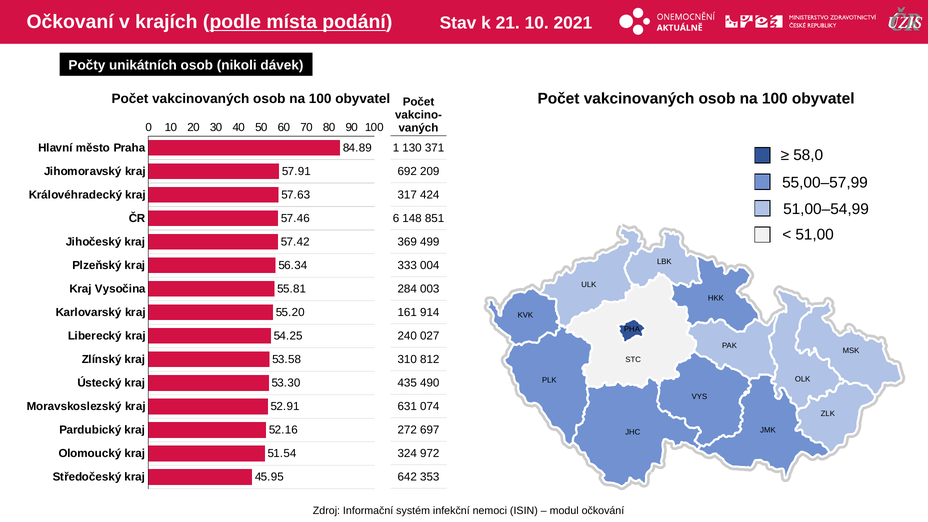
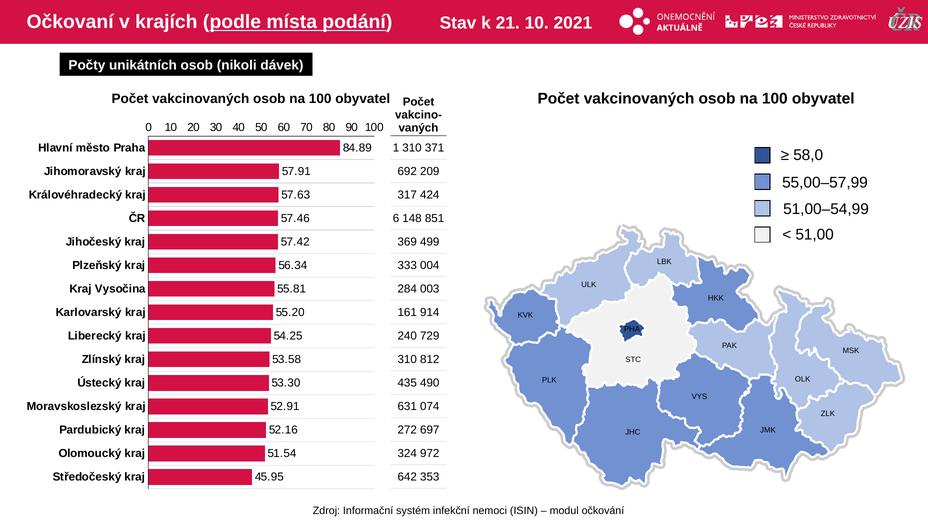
1 130: 130 -> 310
027: 027 -> 729
